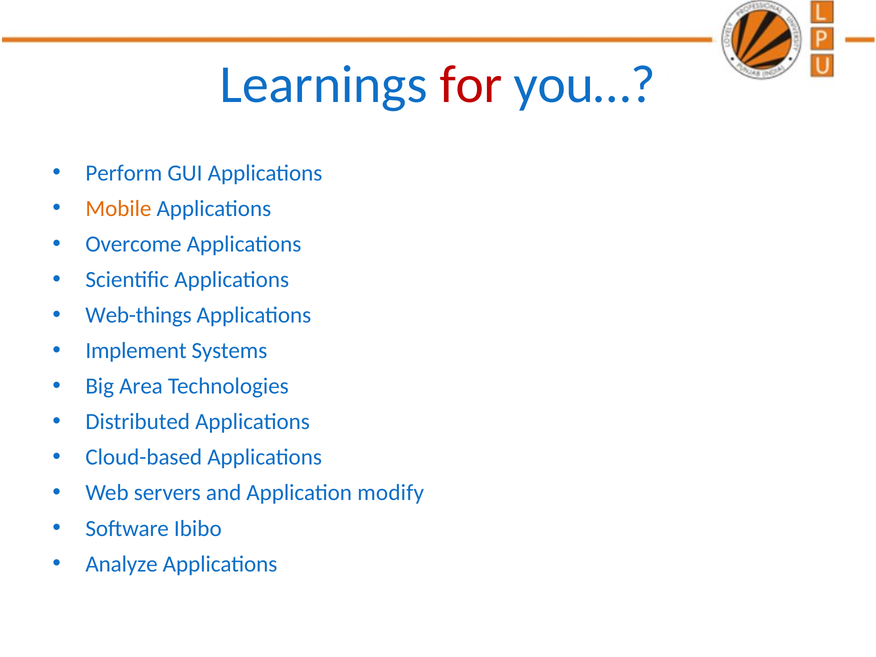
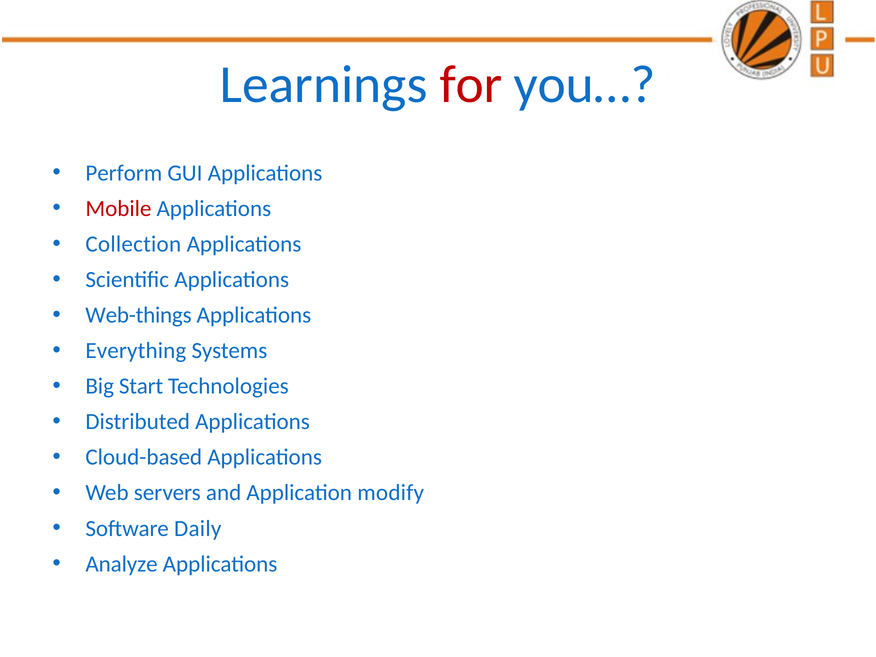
Mobile colour: orange -> red
Overcome: Overcome -> Collection
Implement: Implement -> Everything
Area: Area -> Start
Ibibo: Ibibo -> Daily
